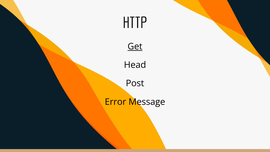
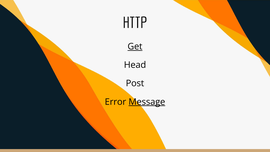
Message underline: none -> present
